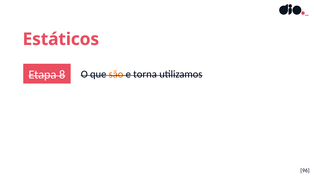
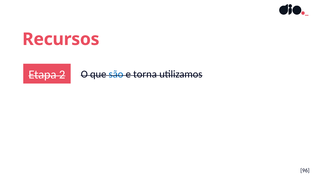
Estáticos: Estáticos -> Recursos
8: 8 -> 2
são colour: orange -> blue
